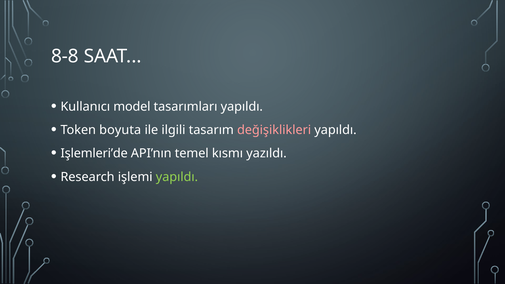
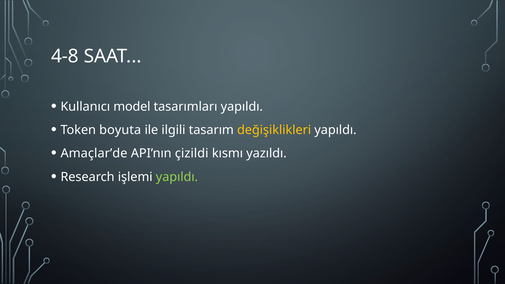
8-8: 8-8 -> 4-8
değişiklikleri colour: pink -> yellow
Işlemleri’de: Işlemleri’de -> Amaçlar’de
temel: temel -> çizildi
